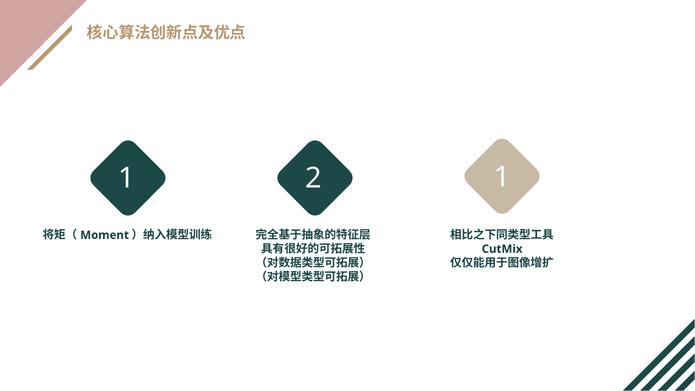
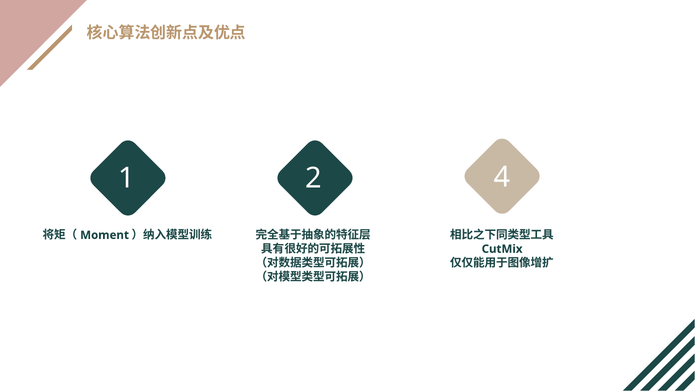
2 1: 1 -> 4
